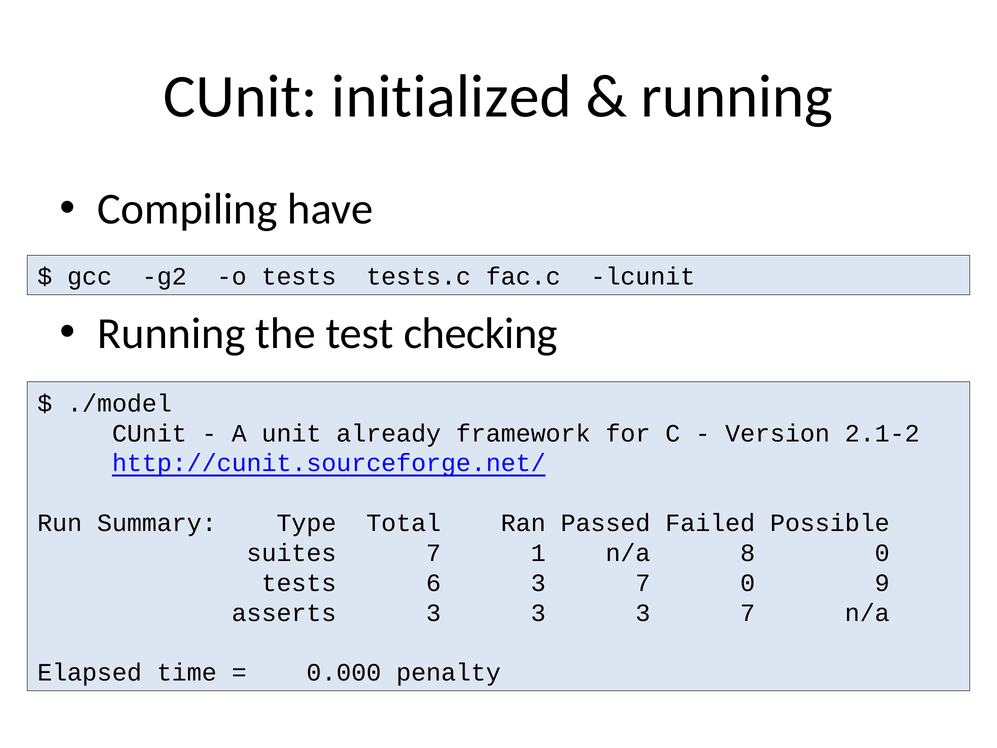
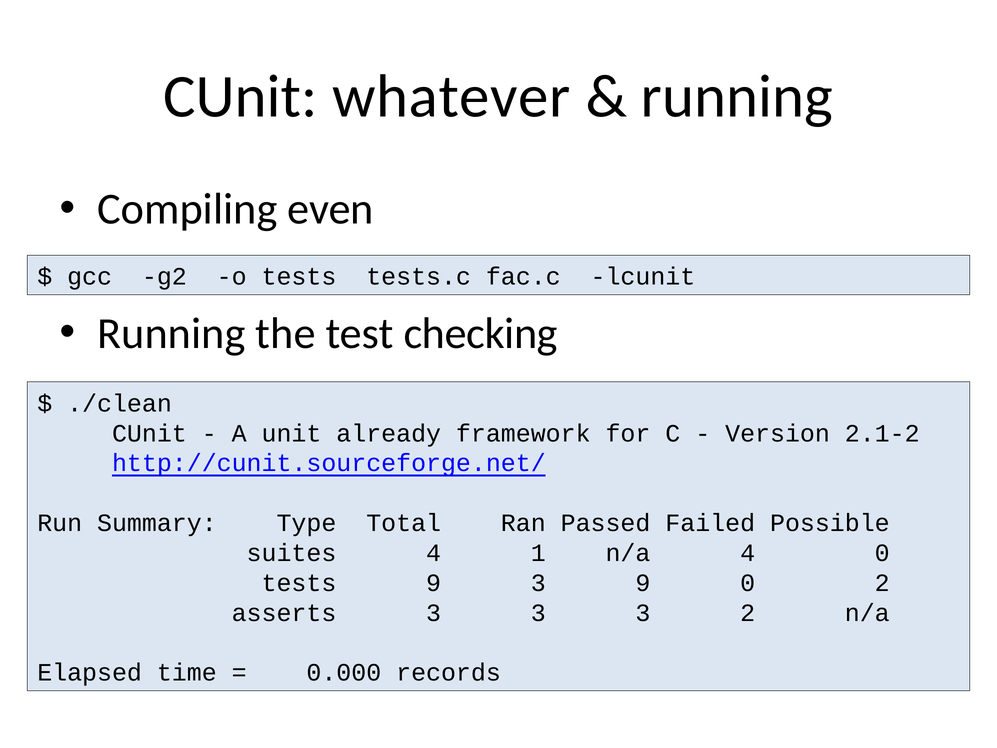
initialized: initialized -> whatever
have: have -> even
./model: ./model -> ./clean
suites 7: 7 -> 4
n/a 8: 8 -> 4
tests 6: 6 -> 9
7 at (643, 583): 7 -> 9
0 9: 9 -> 2
3 3 7: 7 -> 2
penalty: penalty -> records
